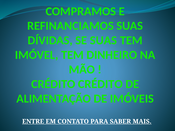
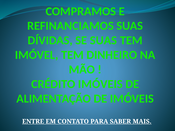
CRÉDITO CRÉDITO: CRÉDITO -> IMÓVEIS
